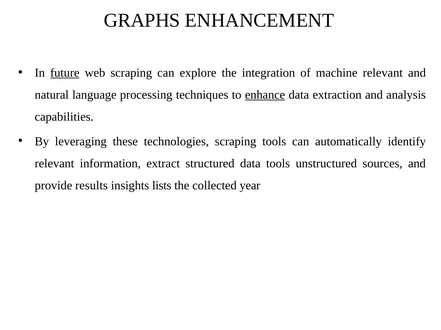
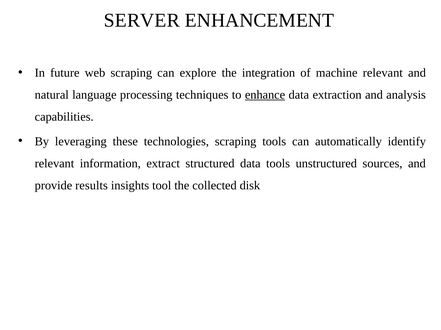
GRAPHS: GRAPHS -> SERVER
future underline: present -> none
lists: lists -> tool
year: year -> disk
